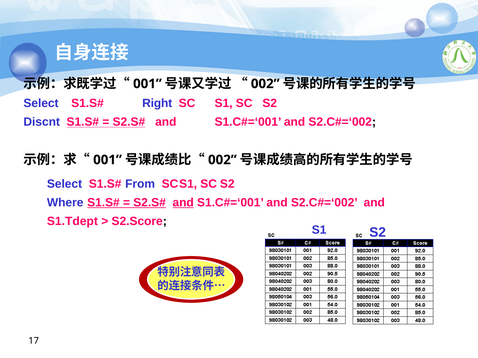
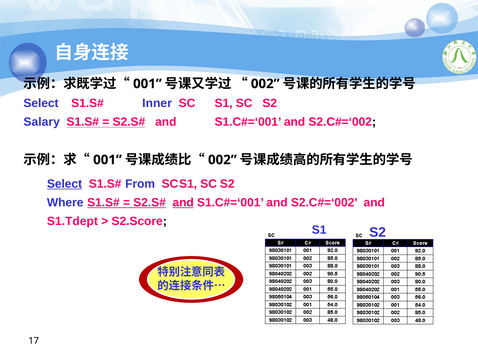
Right: Right -> Inner
Discnt: Discnt -> Salary
Select at (65, 184) underline: none -> present
